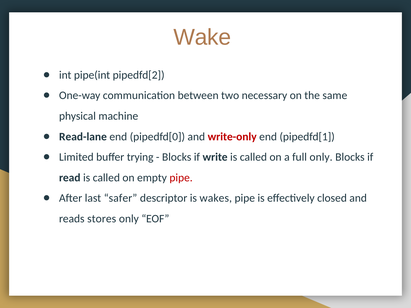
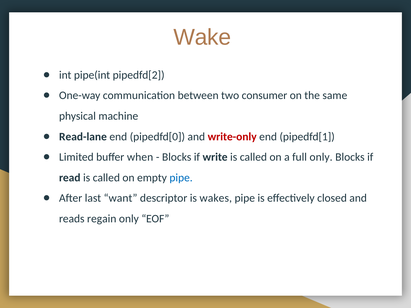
necessary: necessary -> consumer
trying: trying -> when
pipe at (181, 178) colour: red -> blue
safer: safer -> want
stores: stores -> regain
